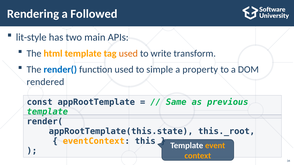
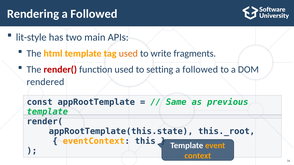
transform: transform -> fragments
render( at (60, 70) colour: blue -> red
simple: simple -> setting
property at (200, 70): property -> followed
